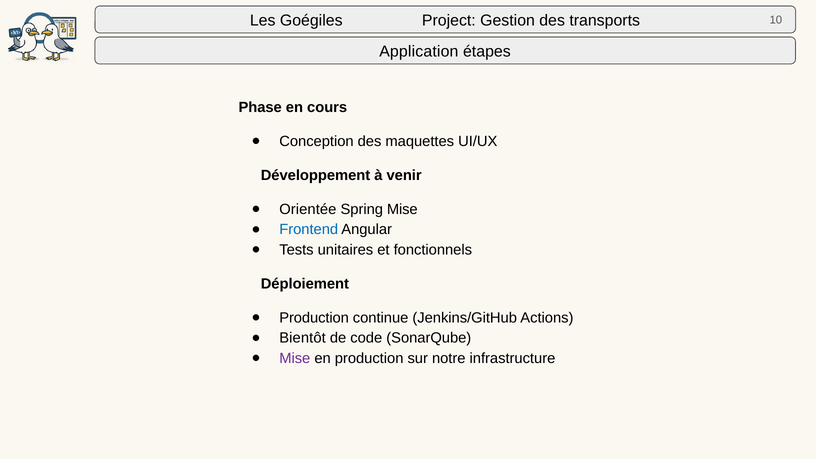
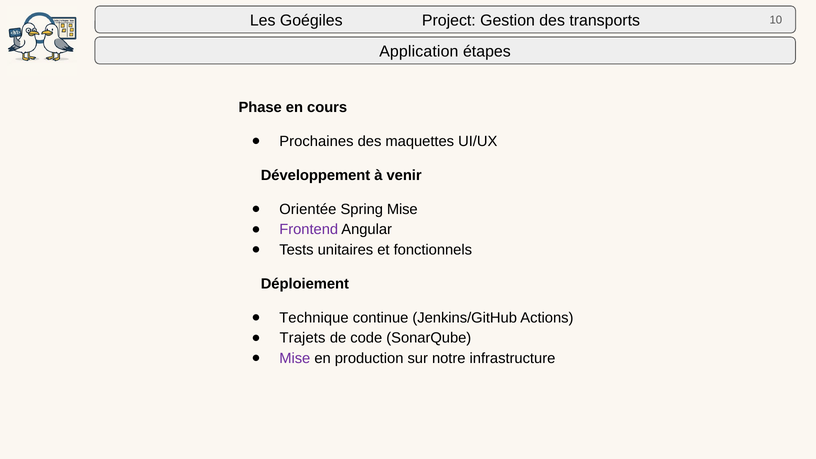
Conception: Conception -> Prochaines
Frontend colour: blue -> purple
Production at (314, 318): Production -> Technique
Bientôt: Bientôt -> Trajets
